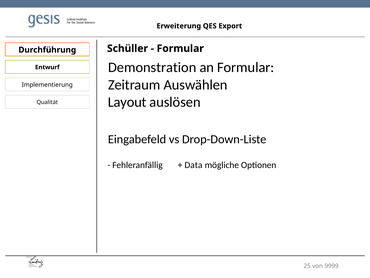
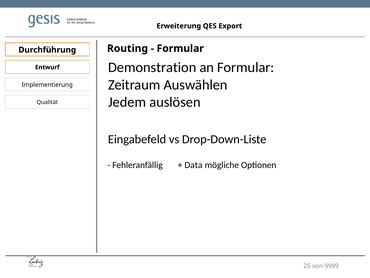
Schüller: Schüller -> Routing
Layout: Layout -> Jedem
